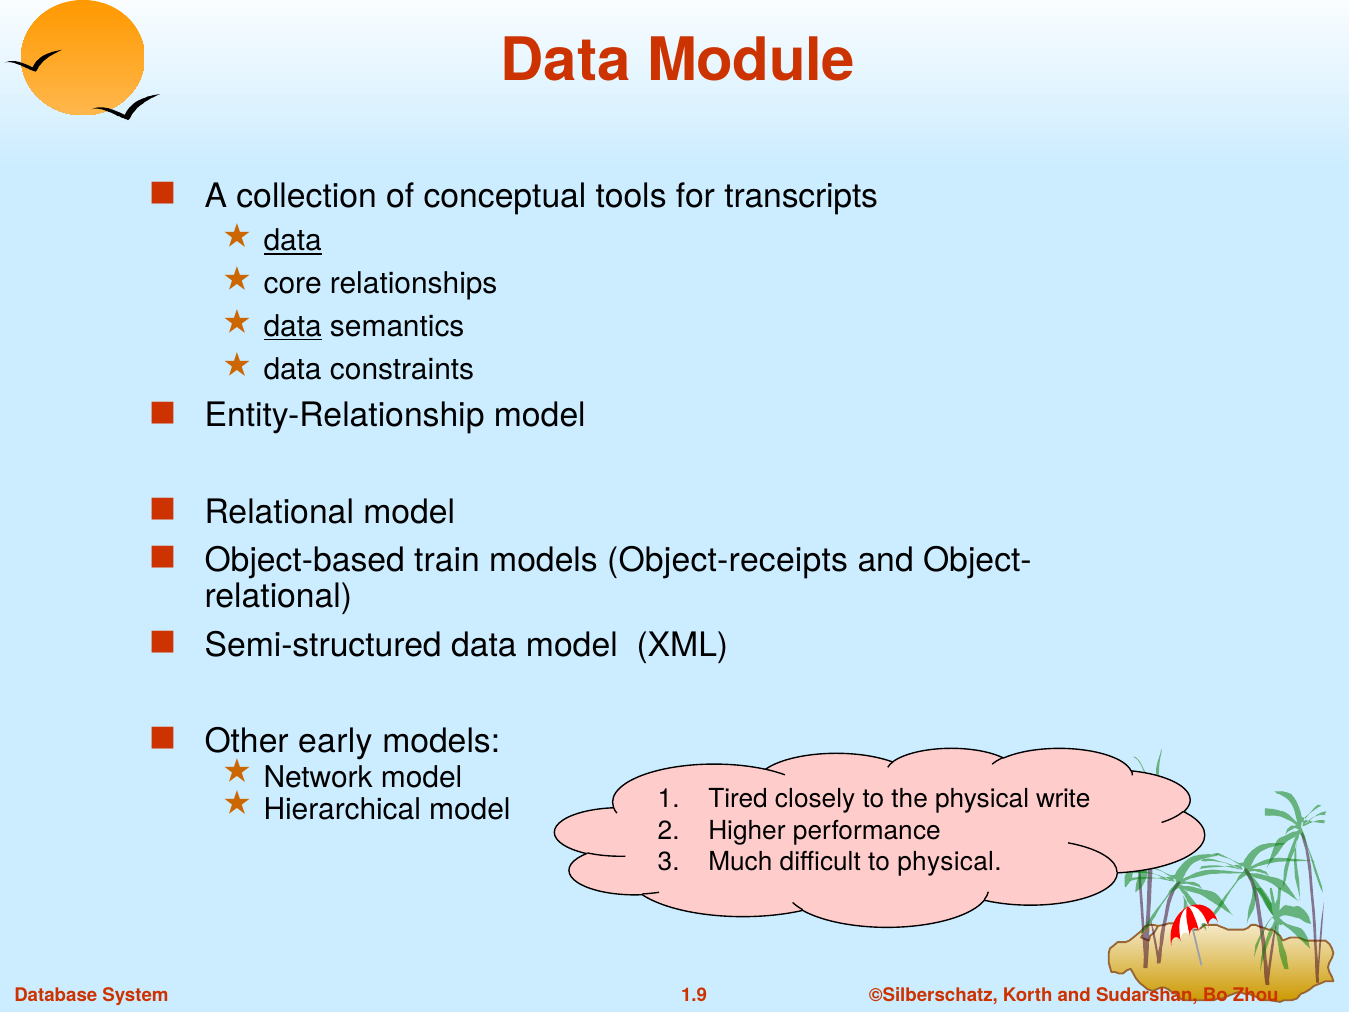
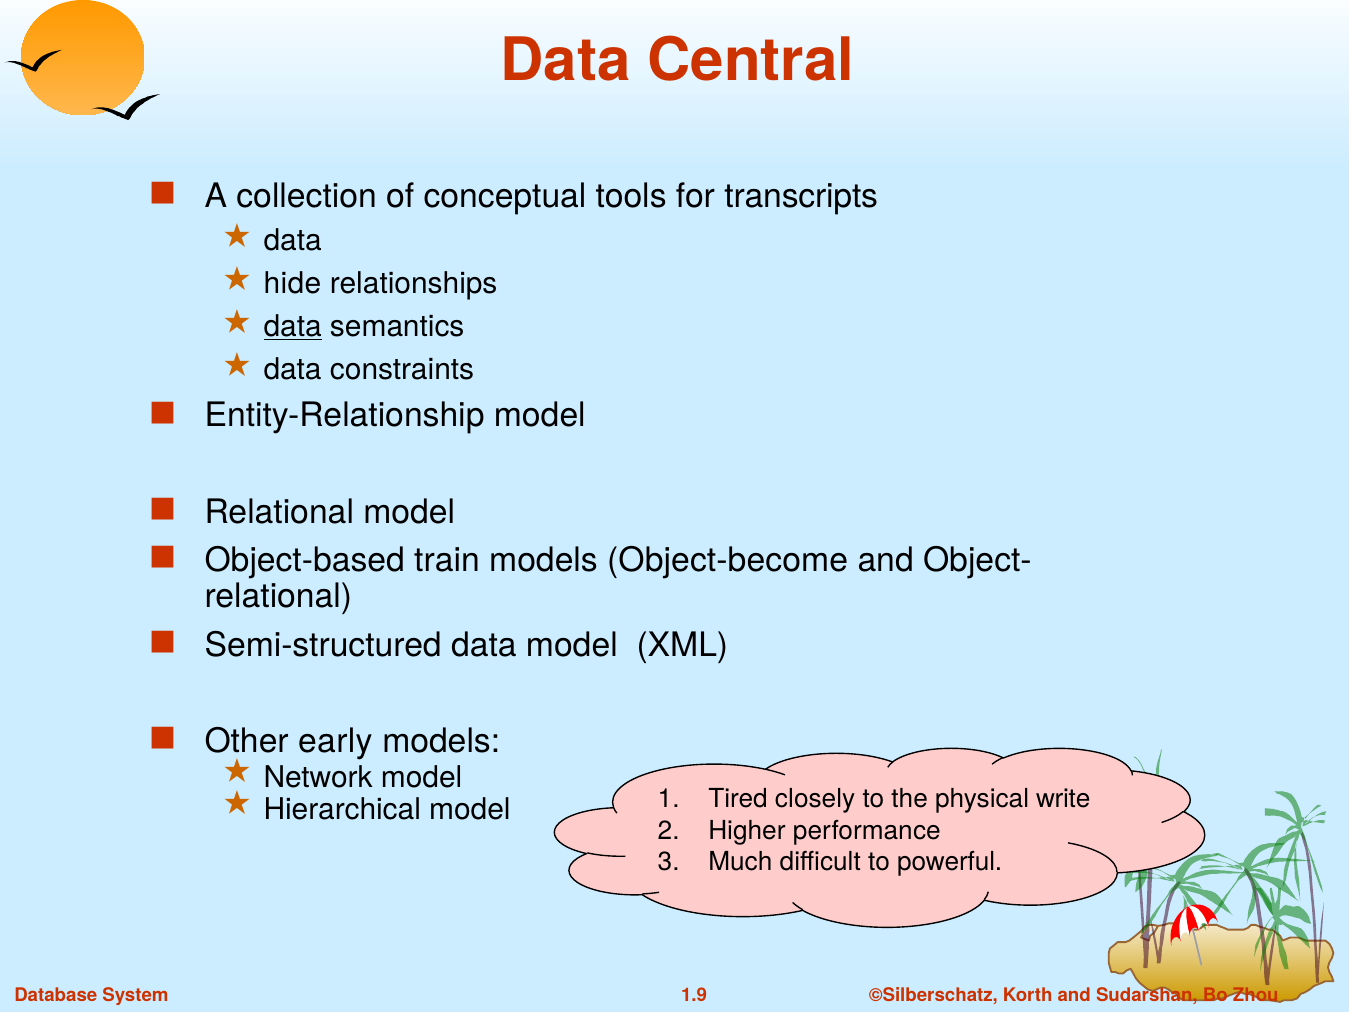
Module: Module -> Central
data at (293, 241) underline: present -> none
core: core -> hide
Object-receipts: Object-receipts -> Object-become
to physical: physical -> powerful
